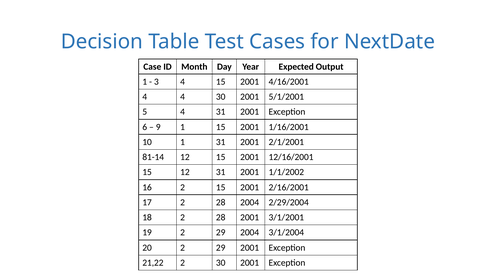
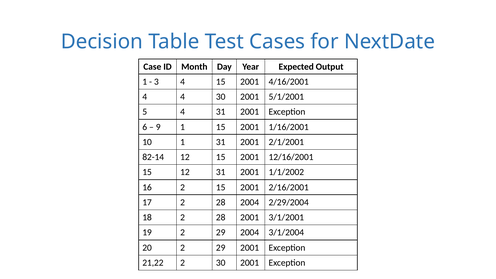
81-14: 81-14 -> 82-14
